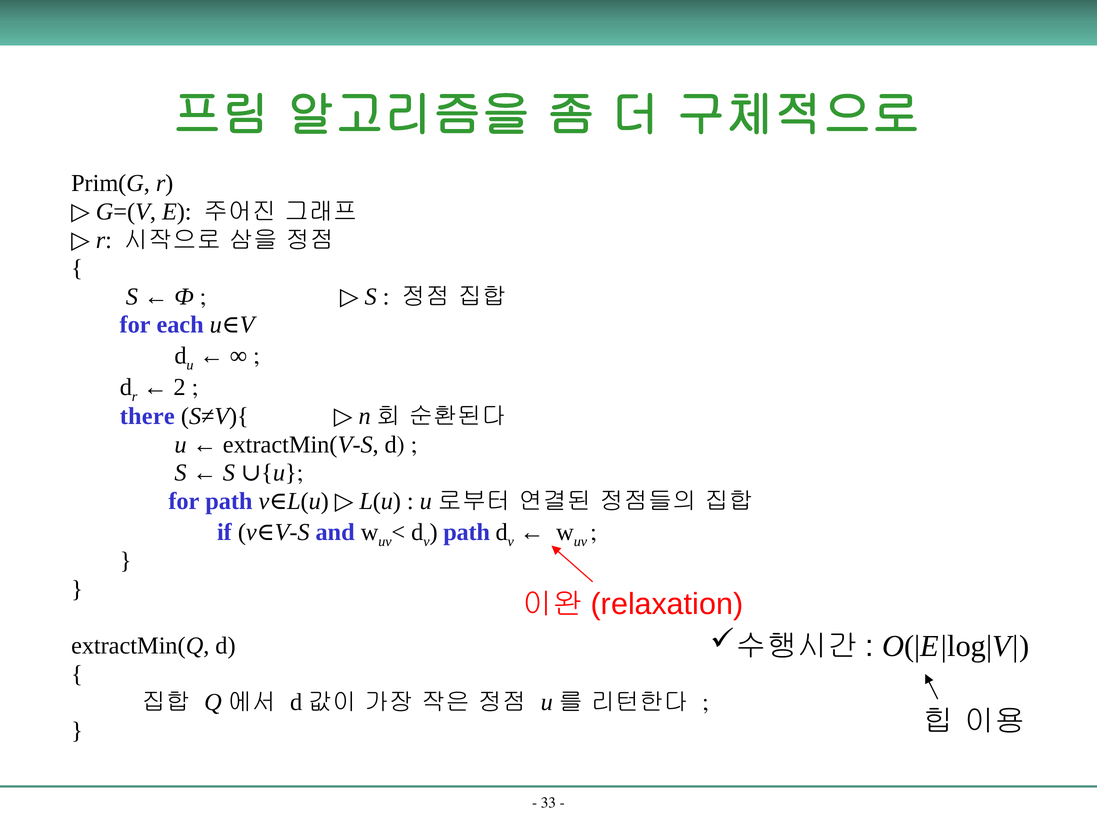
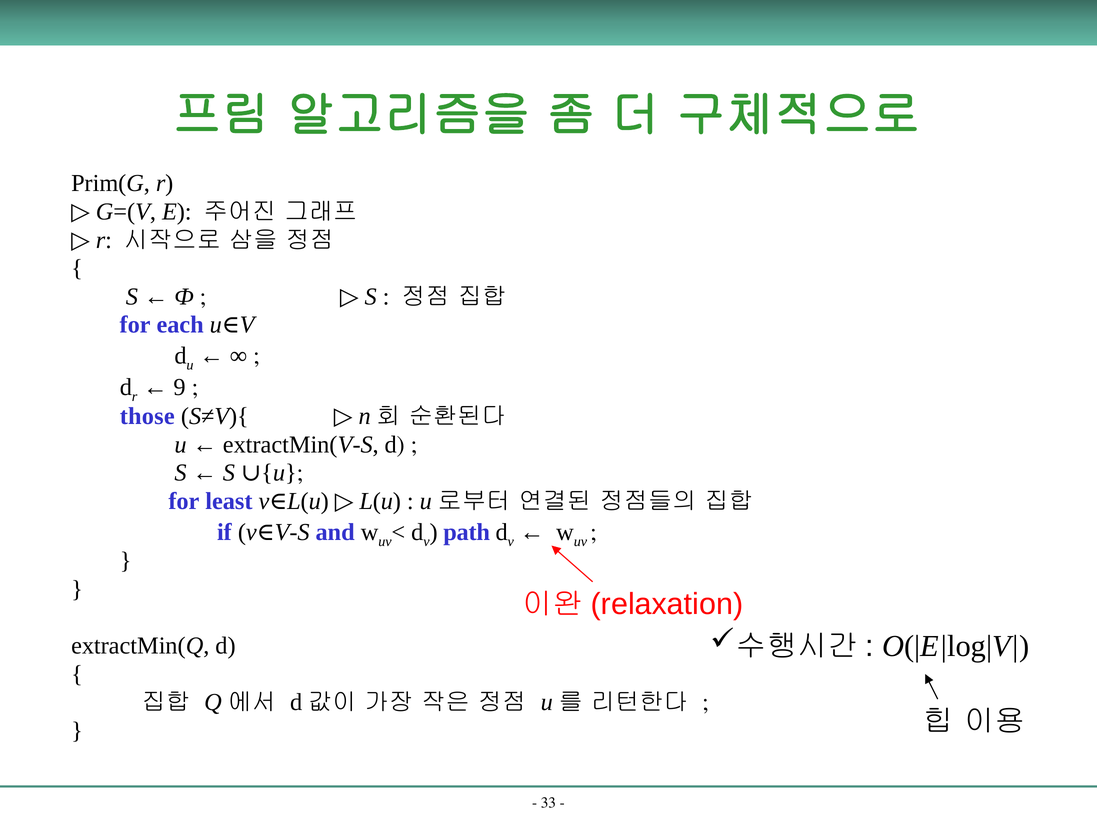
2: 2 -> 9
there: there -> those
for path: path -> least
